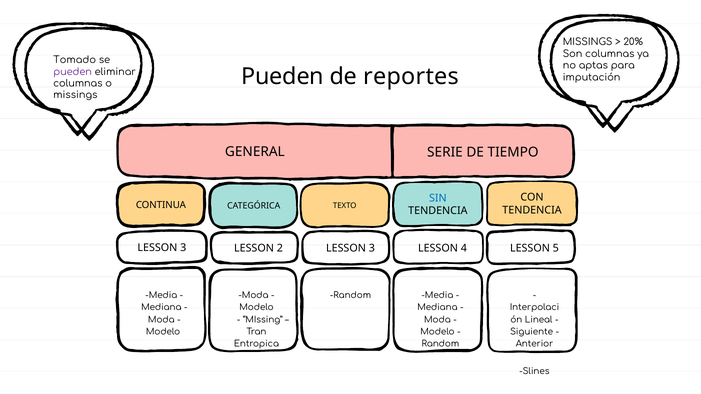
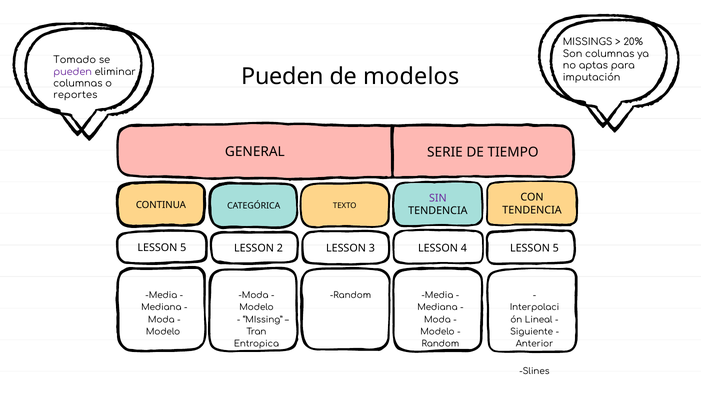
reportes: reportes -> modelos
missings at (75, 95): missings -> reportes
SIN colour: blue -> purple
3 at (183, 248): 3 -> 5
